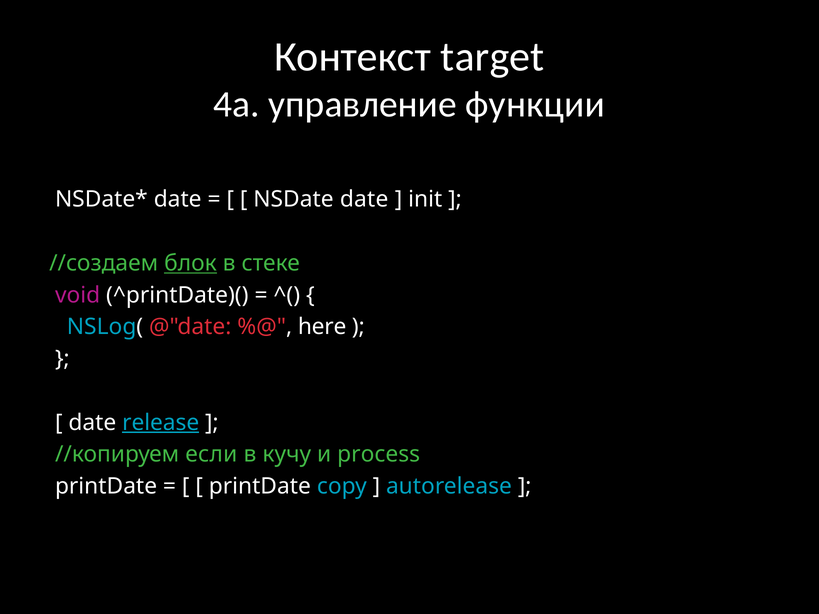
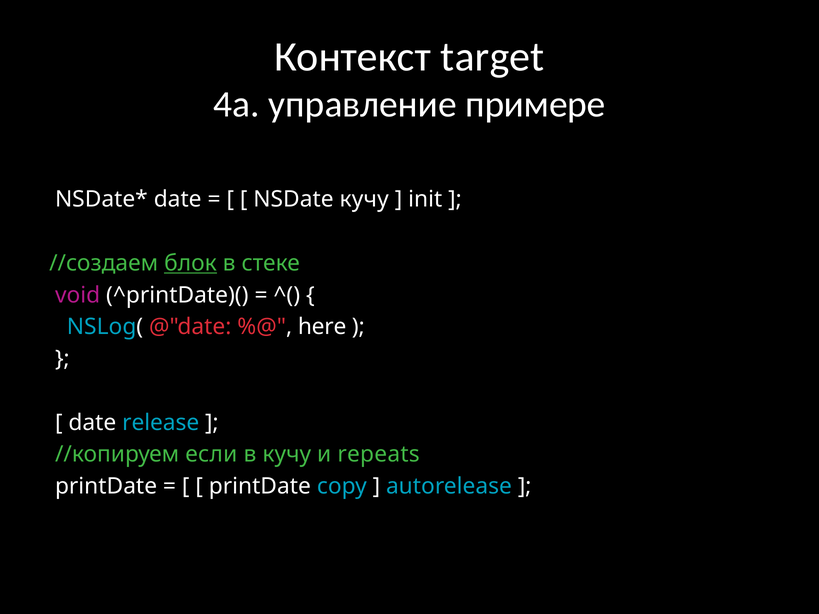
функции: функции -> примере
NSDate date: date -> кучу
release underline: present -> none
process: process -> repeats
